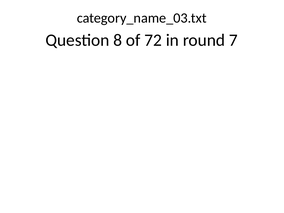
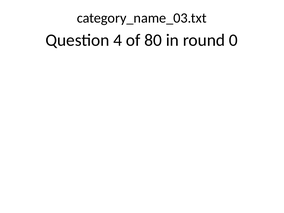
8: 8 -> 4
72: 72 -> 80
7: 7 -> 0
